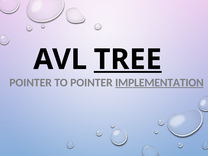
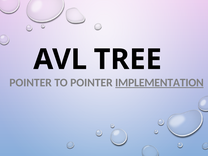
TREE underline: present -> none
